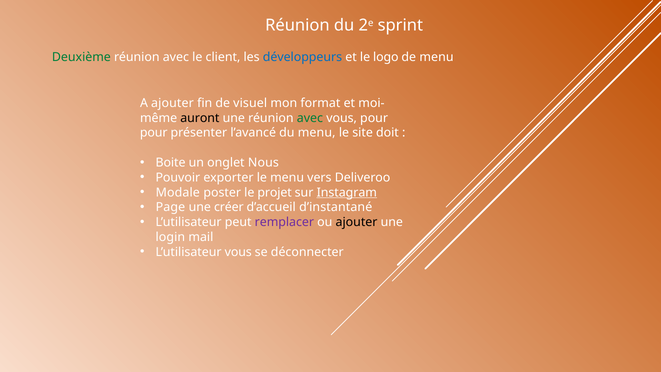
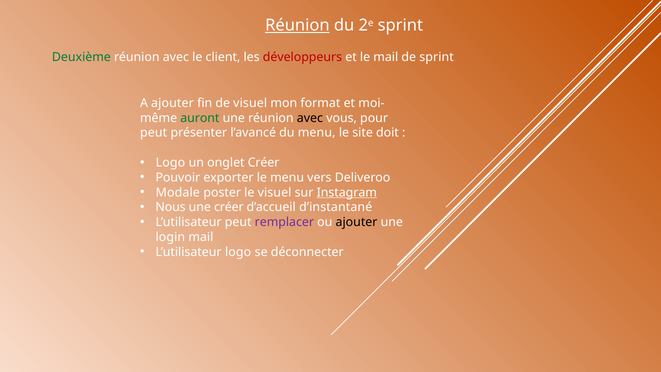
Réunion at (297, 26) underline: none -> present
développeurs colour: blue -> red
le logo: logo -> mail
de menu: menu -> sprint
auront colour: black -> green
avec at (310, 118) colour: green -> black
pour at (154, 133): pour -> peut
Boite at (171, 163): Boite -> Logo
onglet Nous: Nous -> Créer
le projet: projet -> visuel
Page: Page -> Nous
L’utilisateur vous: vous -> logo
